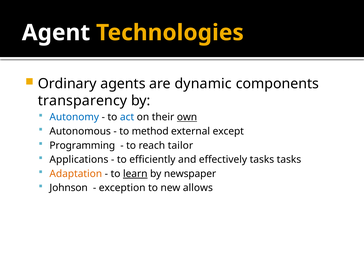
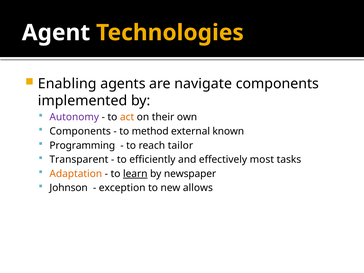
Ordinary: Ordinary -> Enabling
dynamic: dynamic -> navigate
transparency: transparency -> implemented
Autonomy colour: blue -> purple
act colour: blue -> orange
own underline: present -> none
Autonomous at (80, 131): Autonomous -> Components
except: except -> known
Applications: Applications -> Transparent
effectively tasks: tasks -> most
